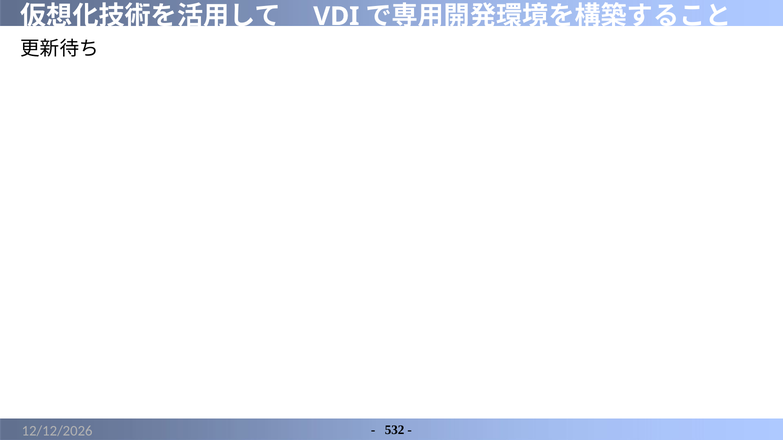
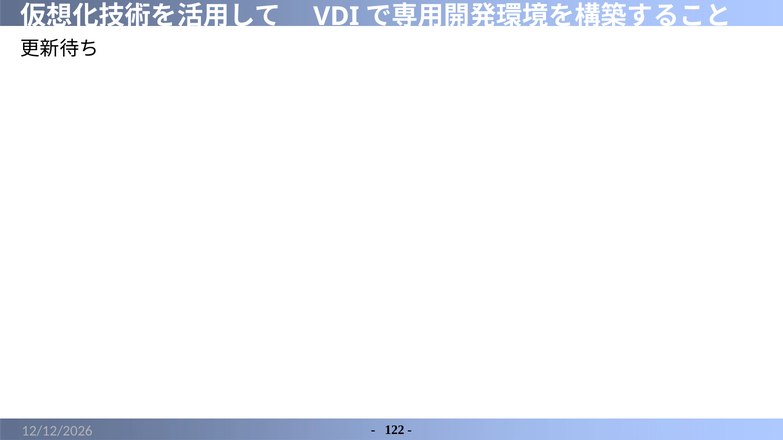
532: 532 -> 122
